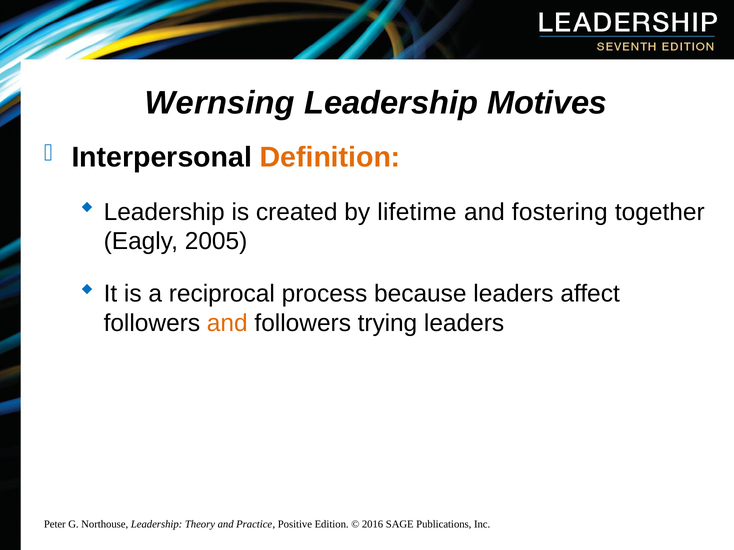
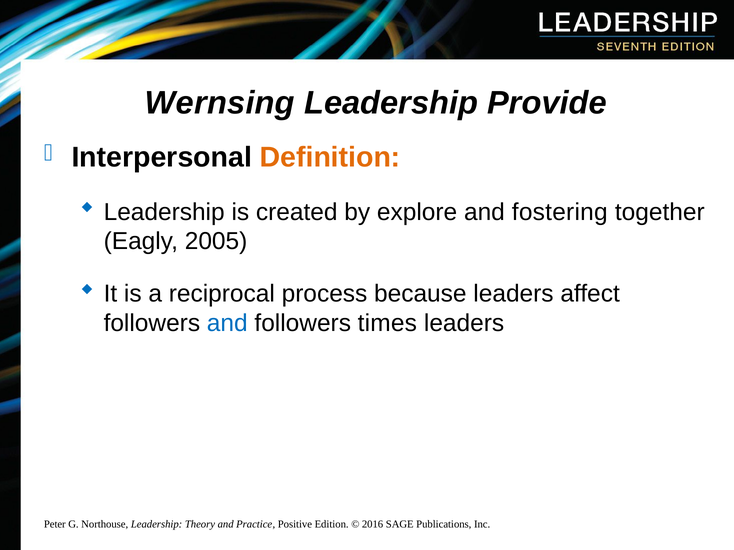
Motives: Motives -> Provide
lifetime: lifetime -> explore
and at (227, 323) colour: orange -> blue
trying: trying -> times
